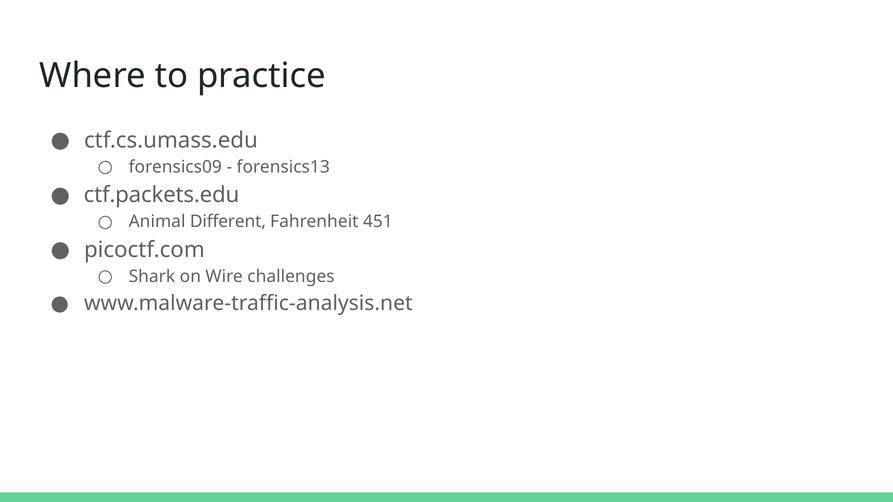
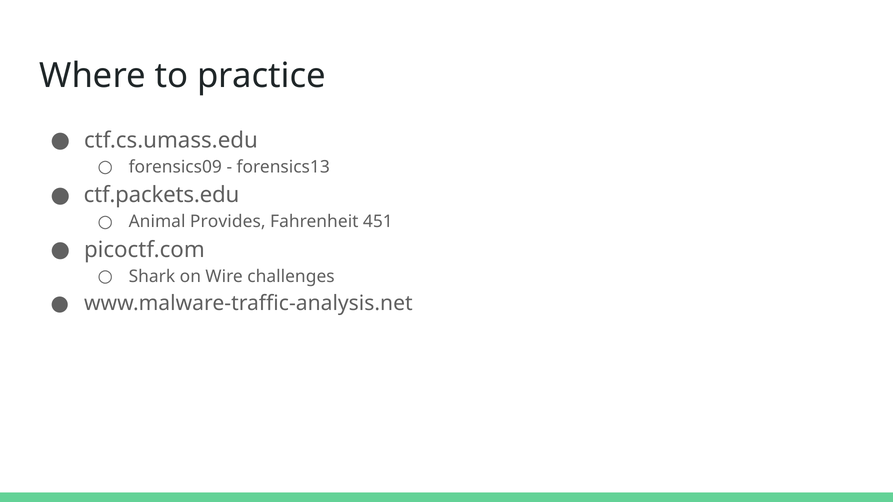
Different: Different -> Provides
